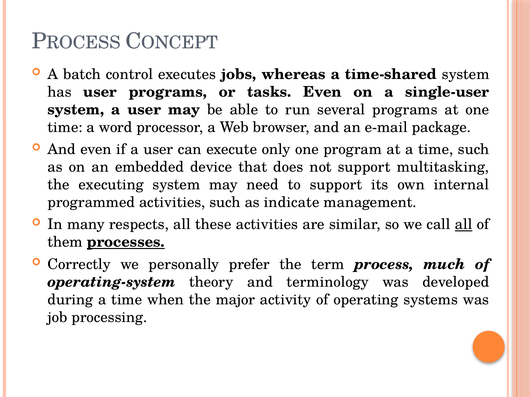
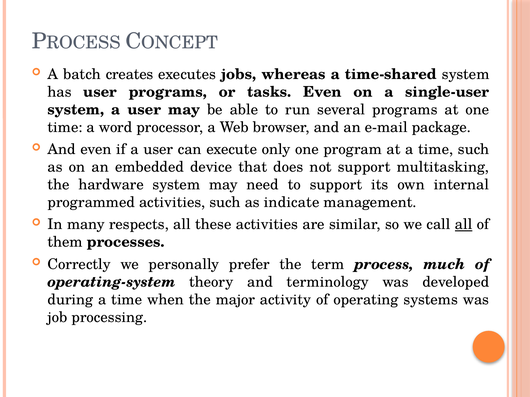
control: control -> creates
executing: executing -> hardware
processes underline: present -> none
